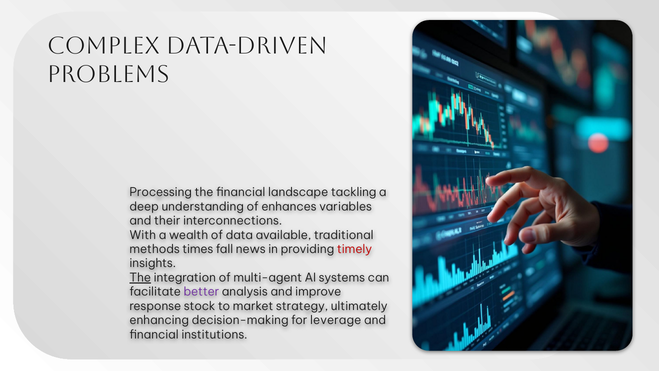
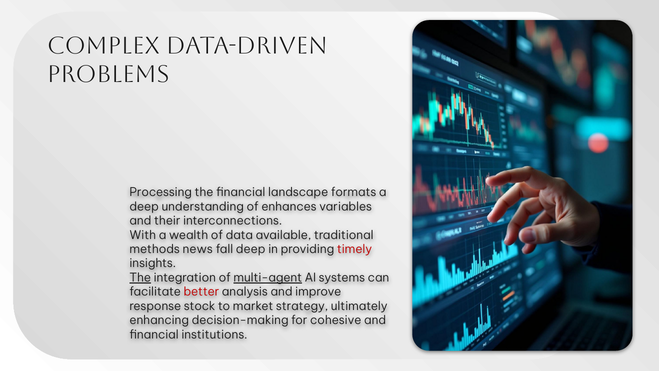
tackling: tackling -> formats
times: times -> news
fall news: news -> deep
multi-agent underline: none -> present
better colour: purple -> red
leverage: leverage -> cohesive
